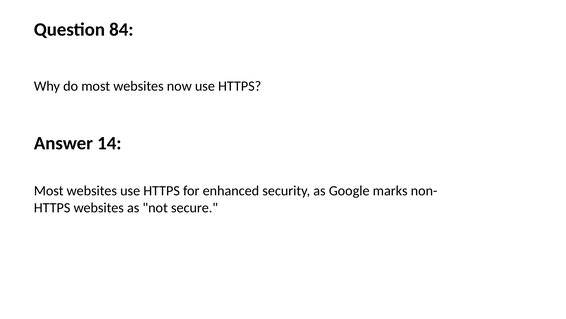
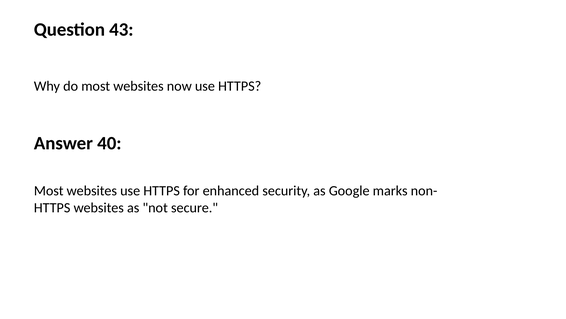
84: 84 -> 43
14: 14 -> 40
